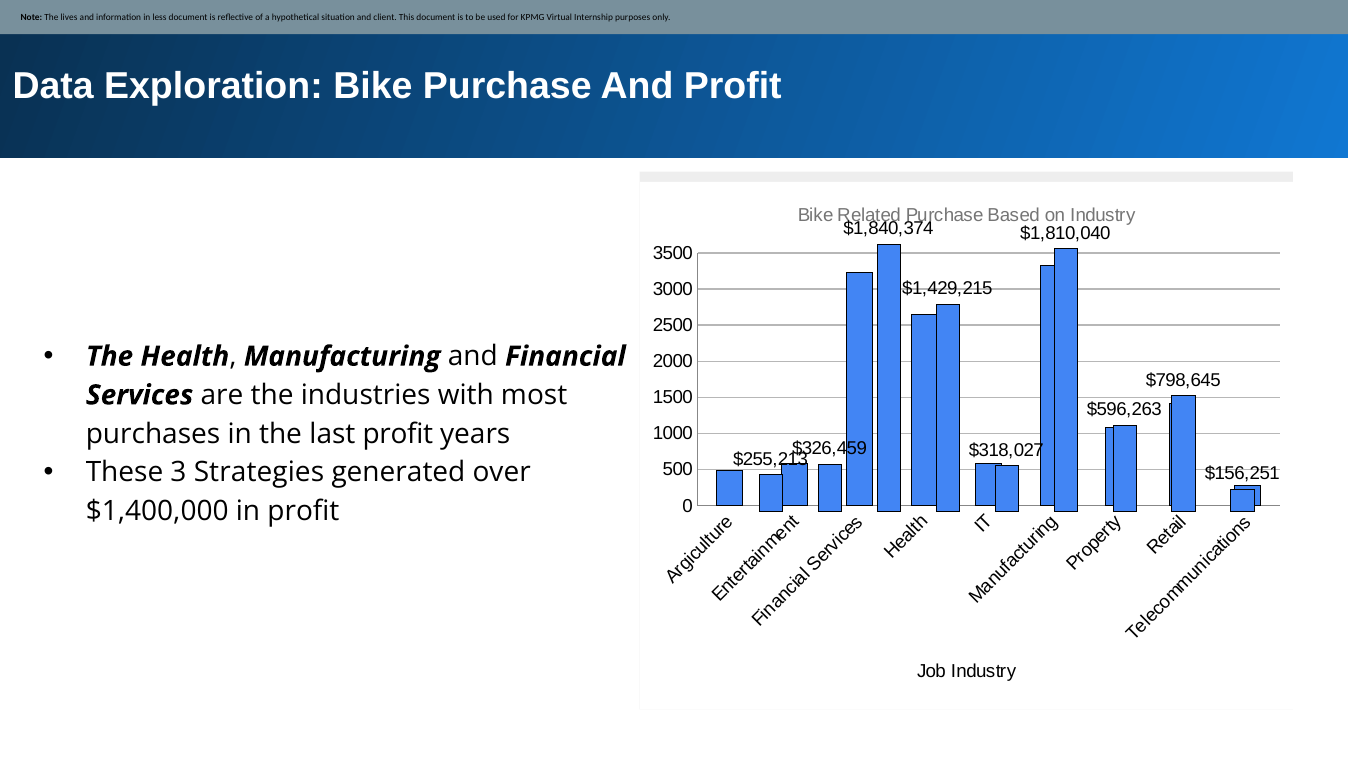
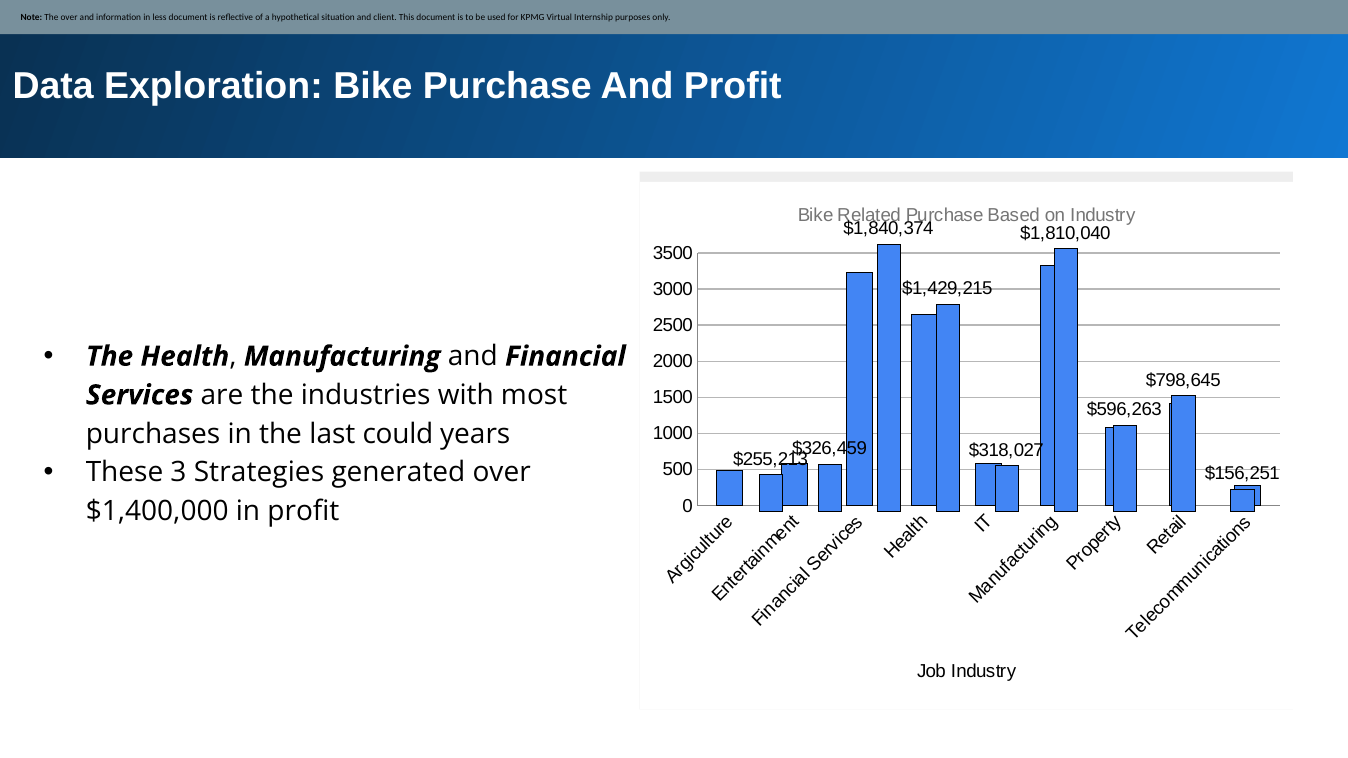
The lives: lives -> over
last profit: profit -> could
